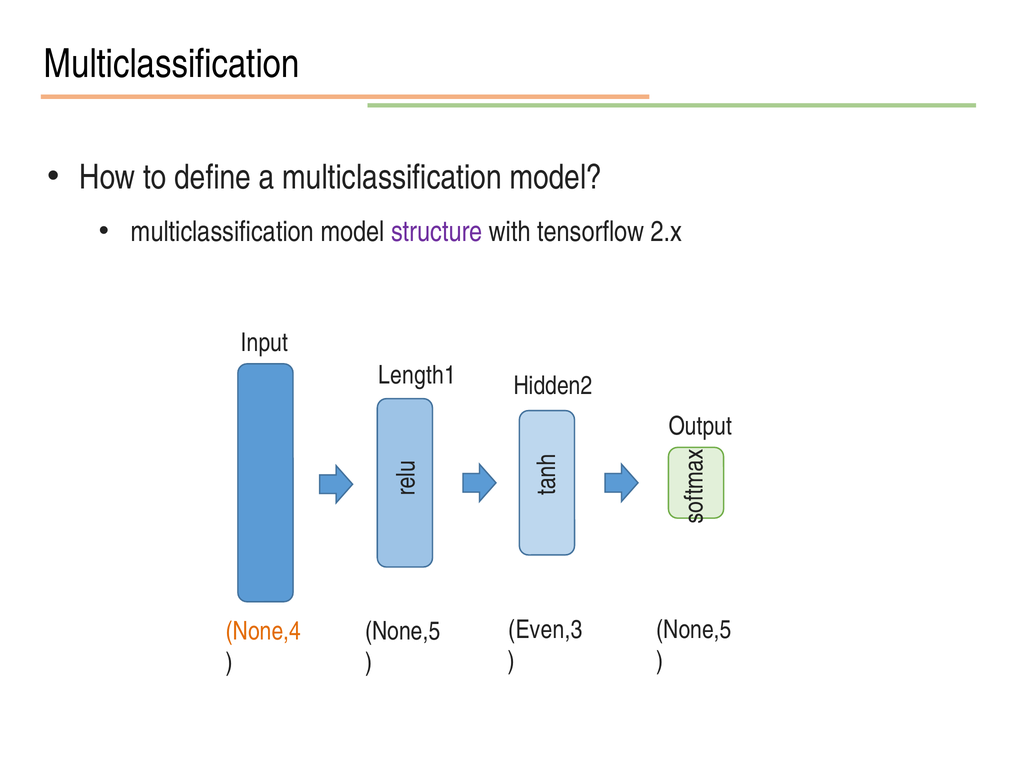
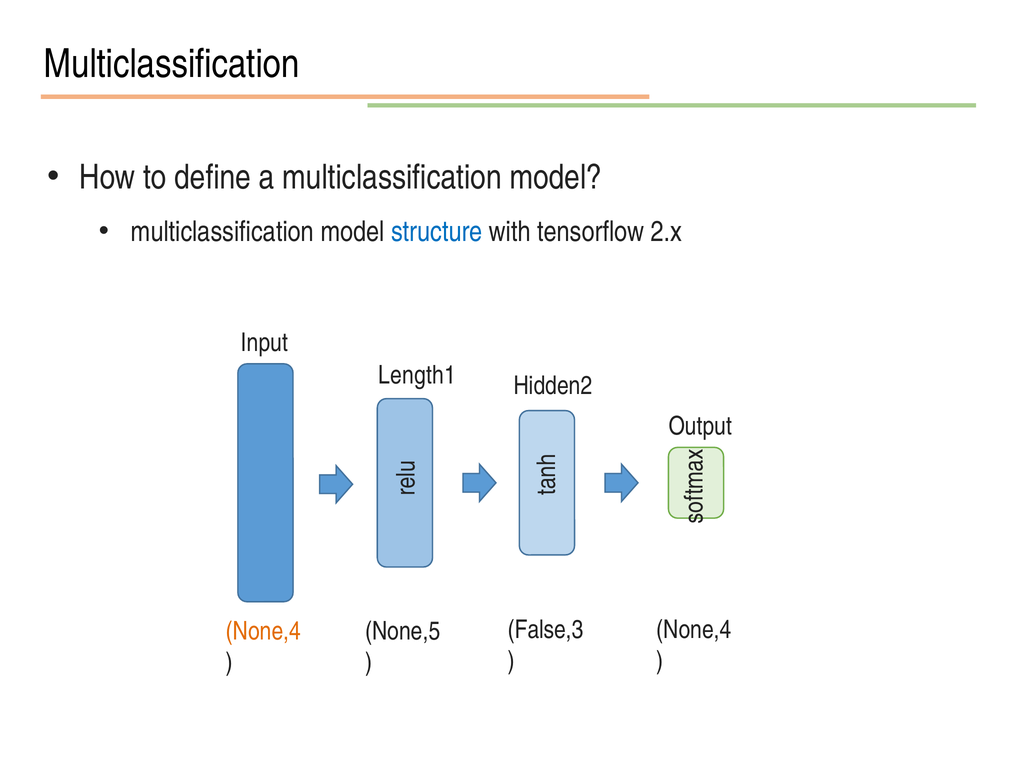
structure colour: purple -> blue
Even,3: Even,3 -> False,3
None,5 at (694, 630): None,5 -> None,4
